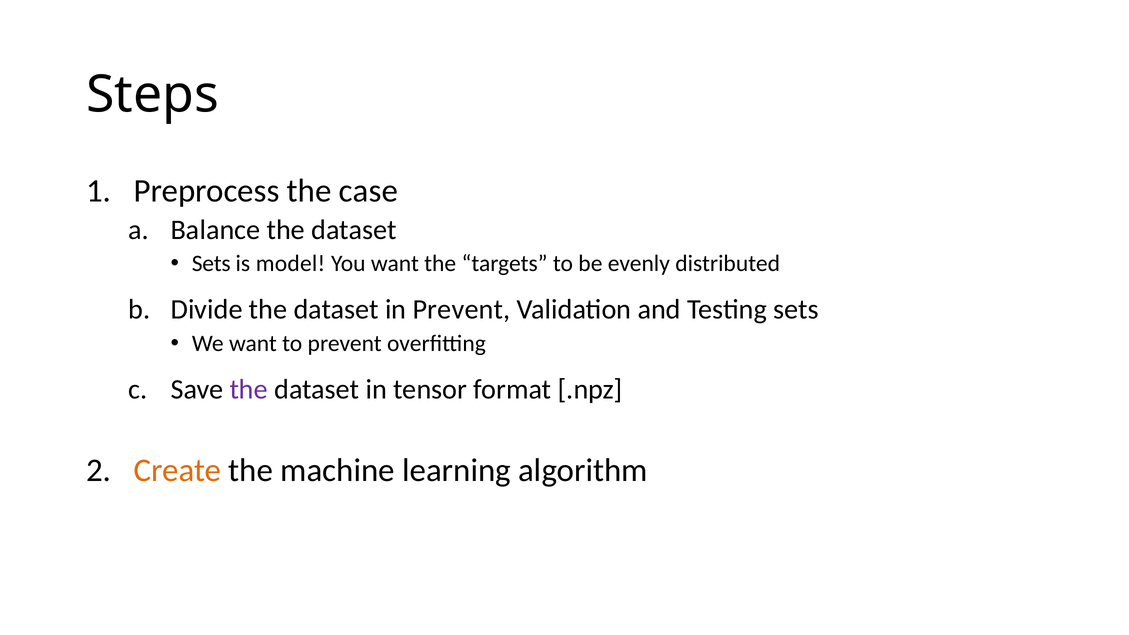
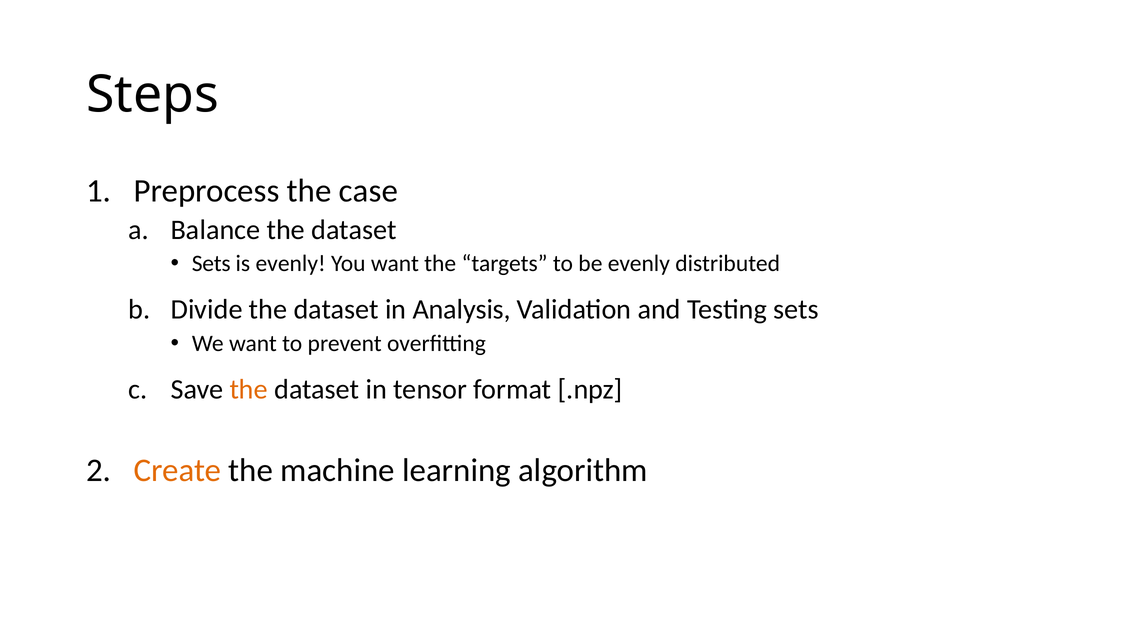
is model: model -> evenly
in Prevent: Prevent -> Analysis
the at (249, 389) colour: purple -> orange
